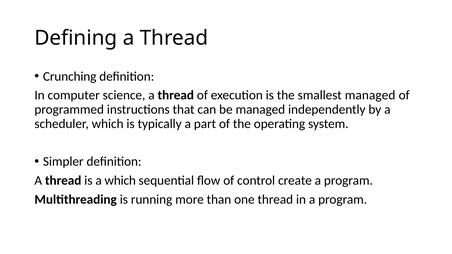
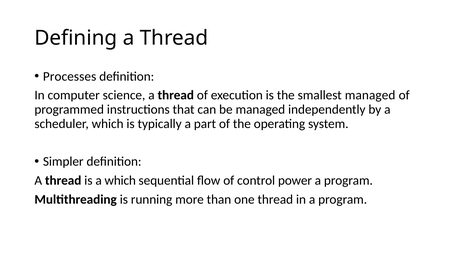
Crunching: Crunching -> Processes
create: create -> power
